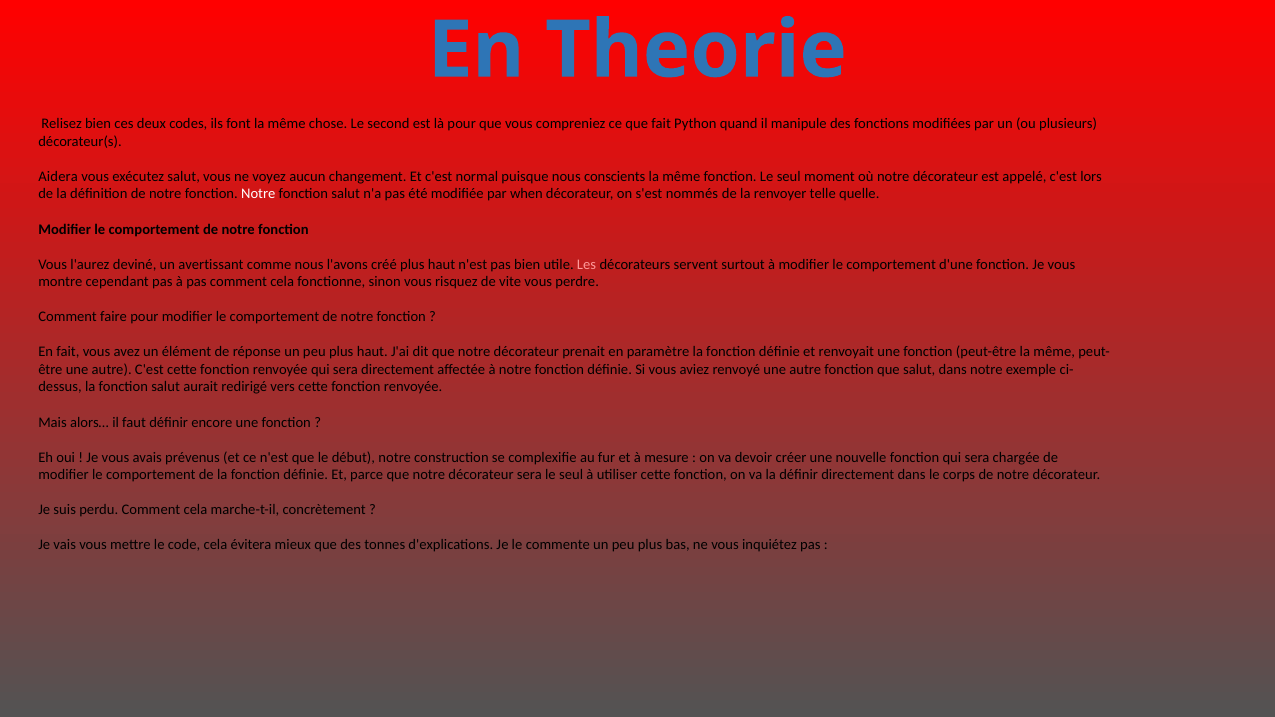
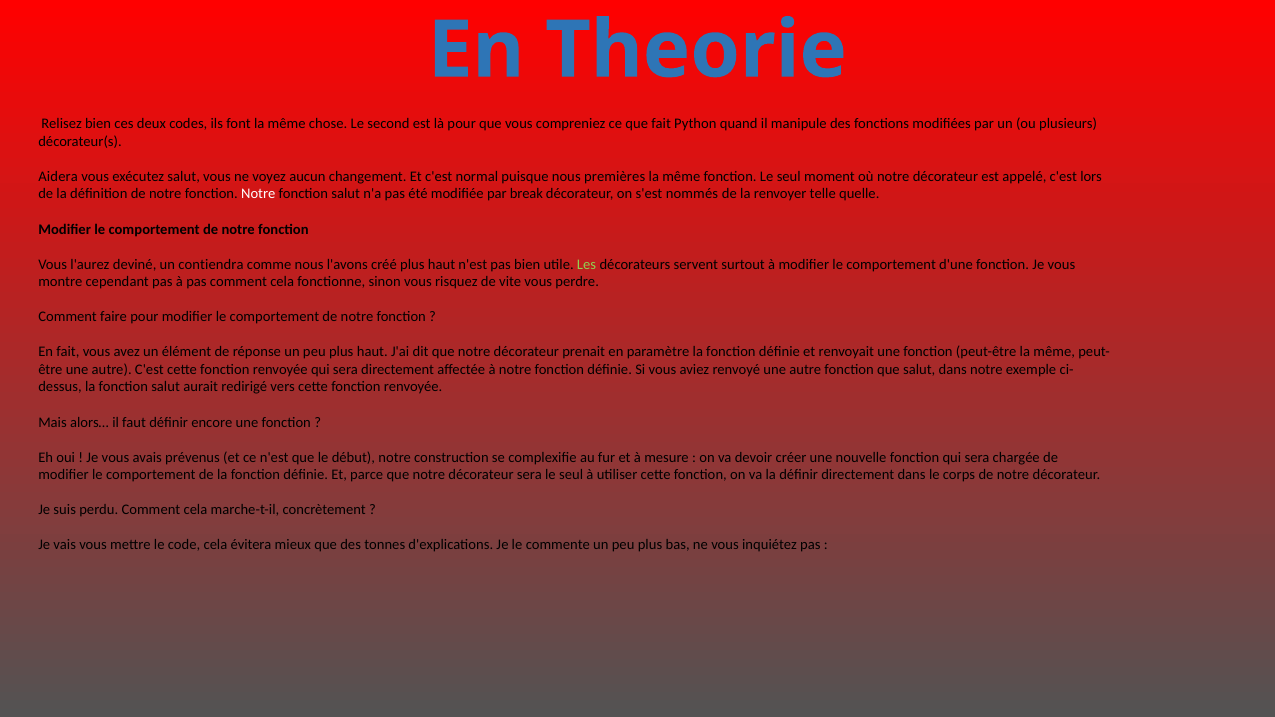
conscients: conscients -> premières
when: when -> break
avertissant: avertissant -> contiendra
Les colour: pink -> light green
